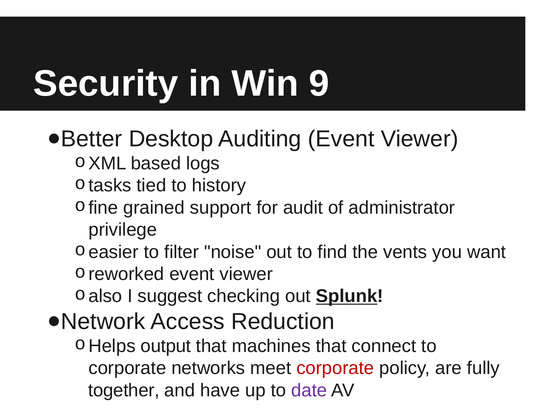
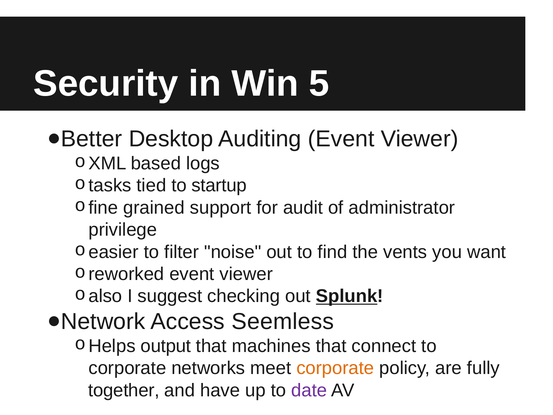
9: 9 -> 5
history: history -> startup
Reduction: Reduction -> Seemless
corporate at (335, 368) colour: red -> orange
